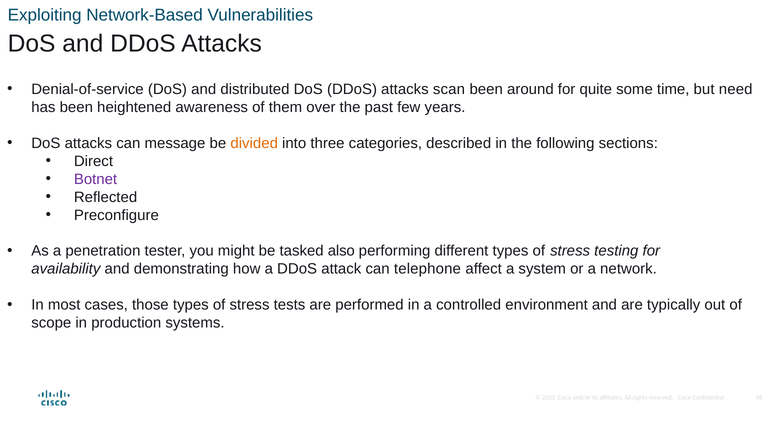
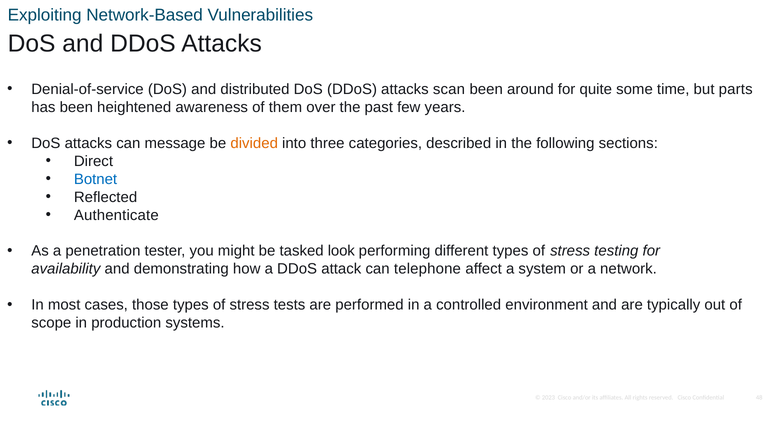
need: need -> parts
Botnet colour: purple -> blue
Preconfigure: Preconfigure -> Authenticate
also: also -> look
